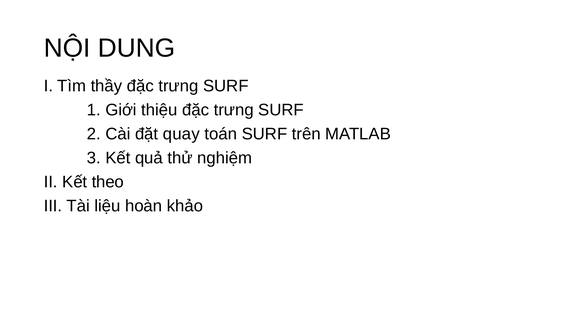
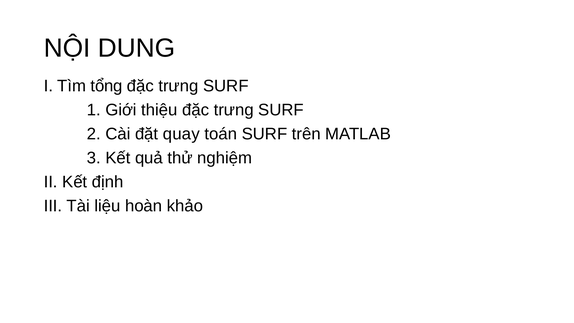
thầy: thầy -> tổng
theo: theo -> định
